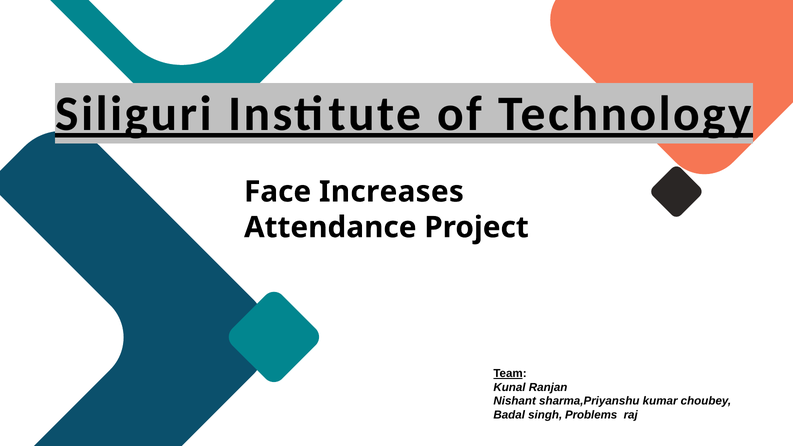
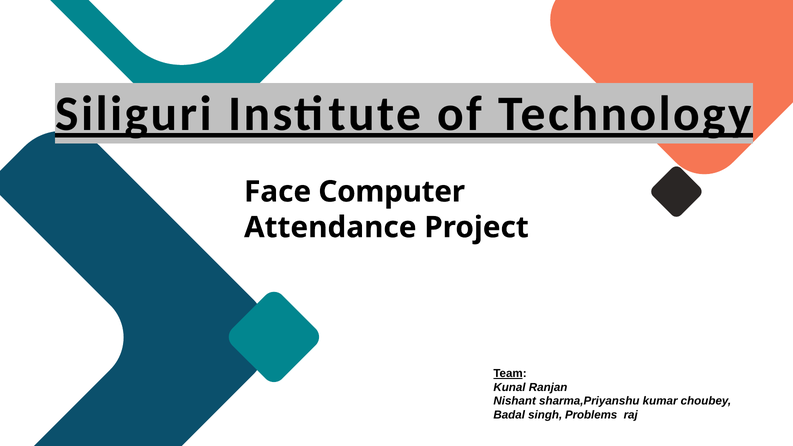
Increases: Increases -> Computer
